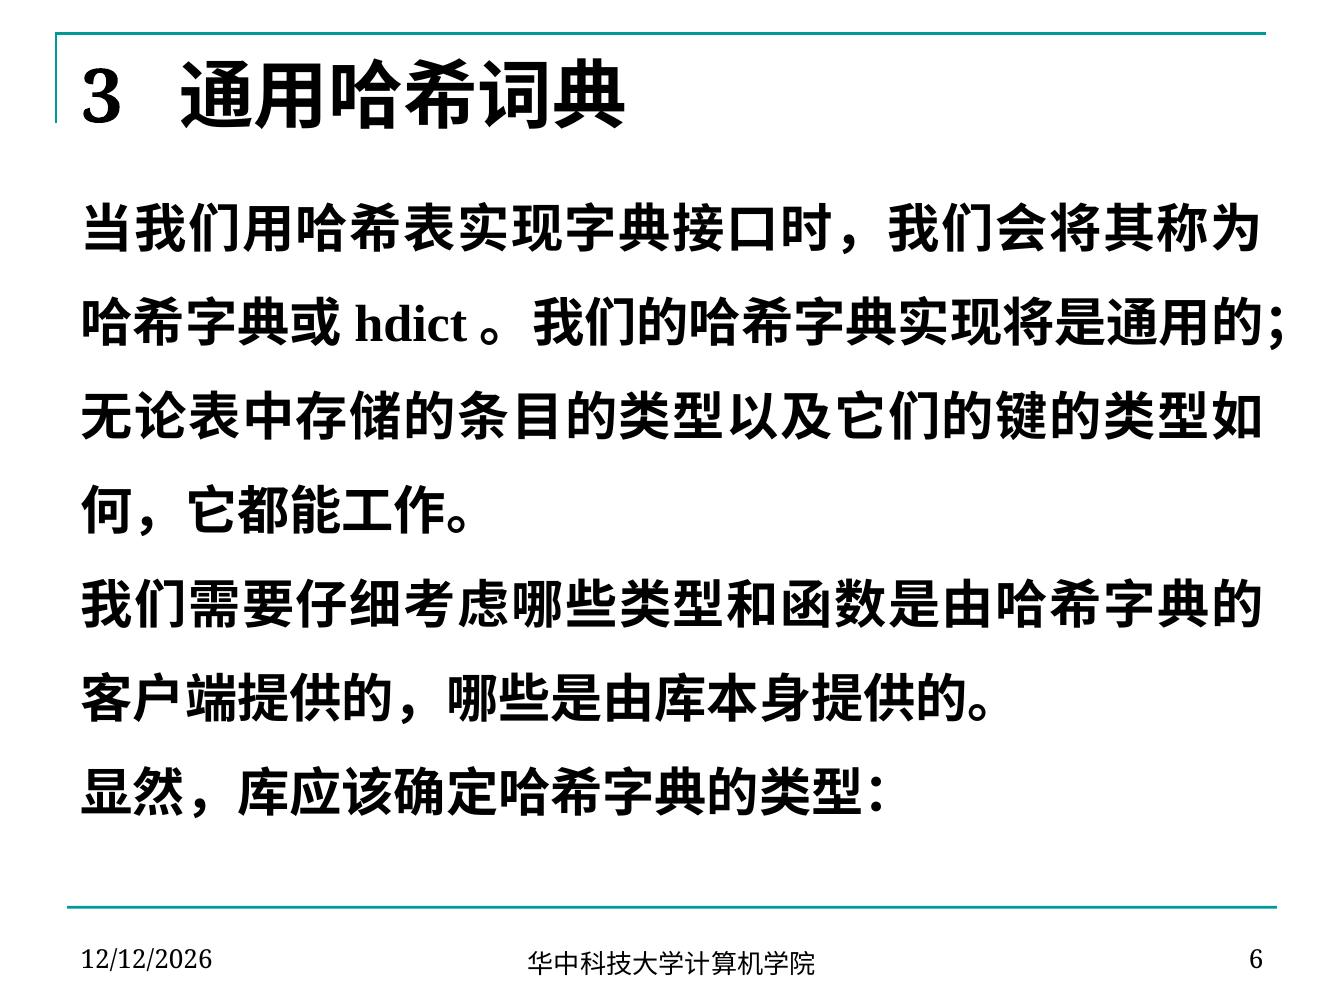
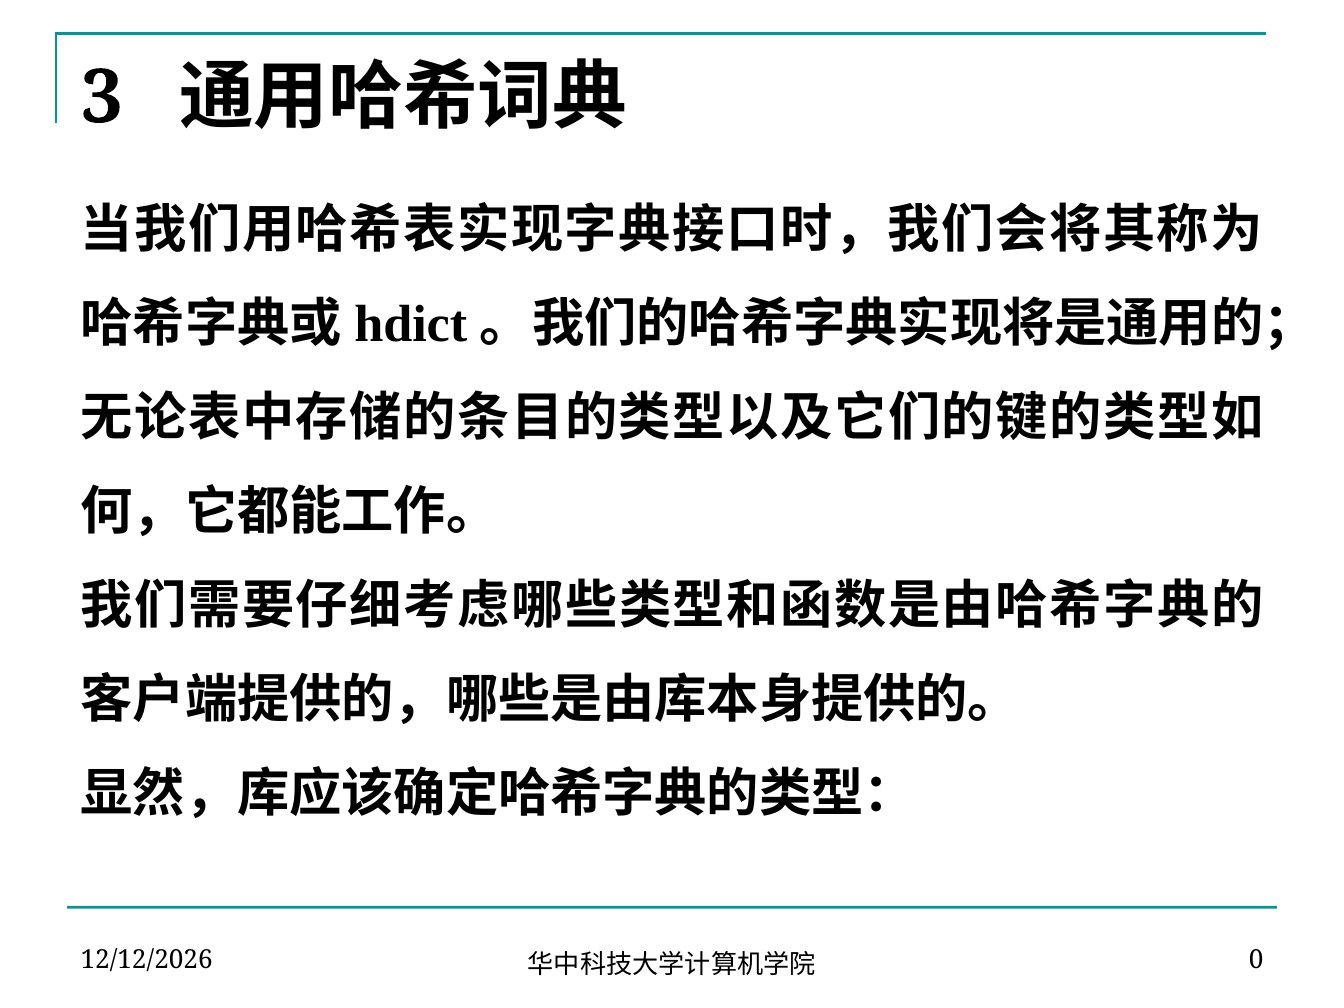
6: 6 -> 0
